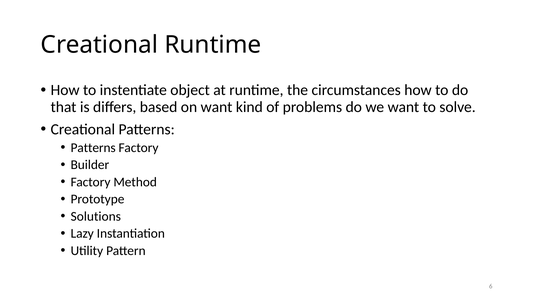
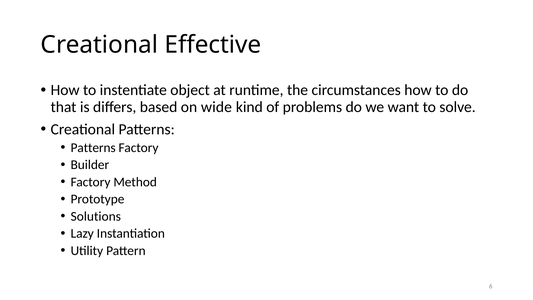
Creational Runtime: Runtime -> Effective
on want: want -> wide
